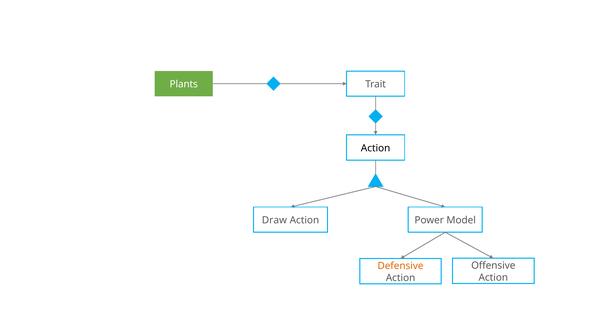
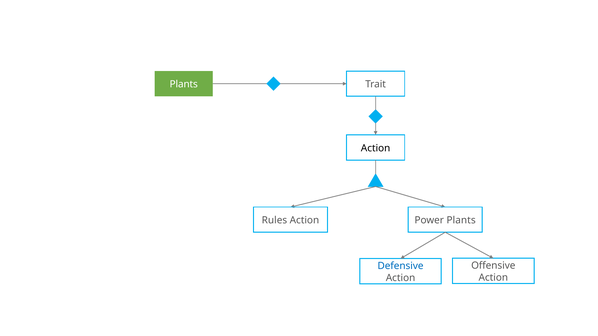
Draw: Draw -> Rules
Power Model: Model -> Plants
Defensive colour: orange -> blue
